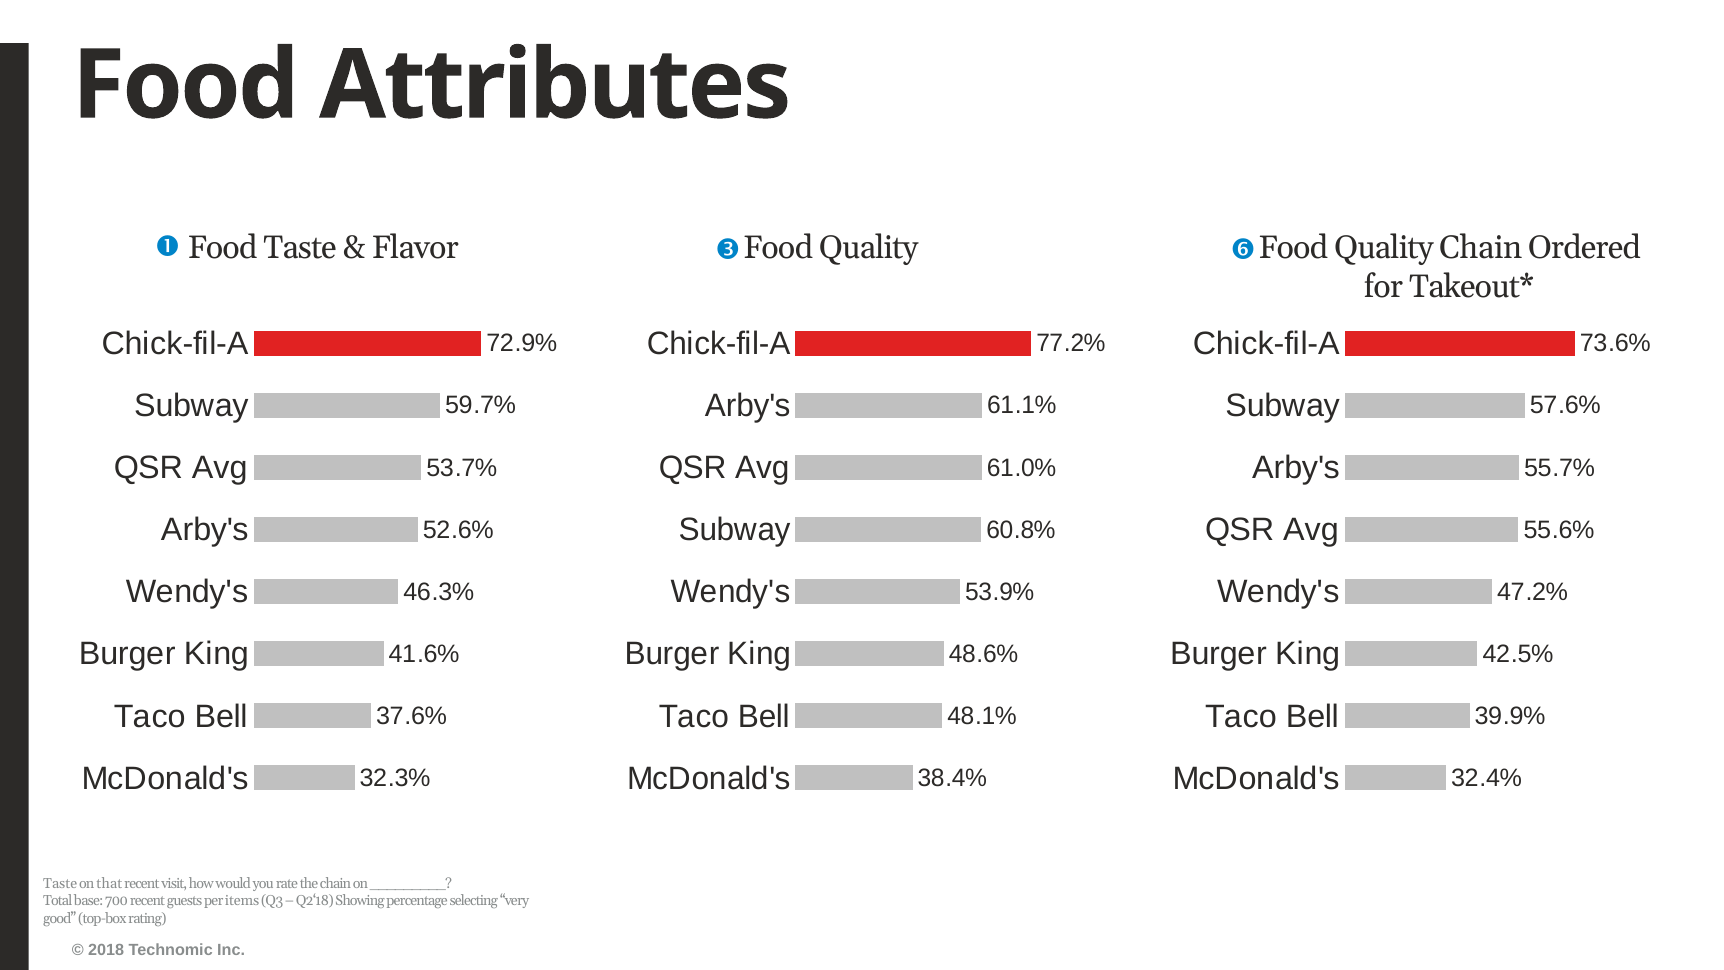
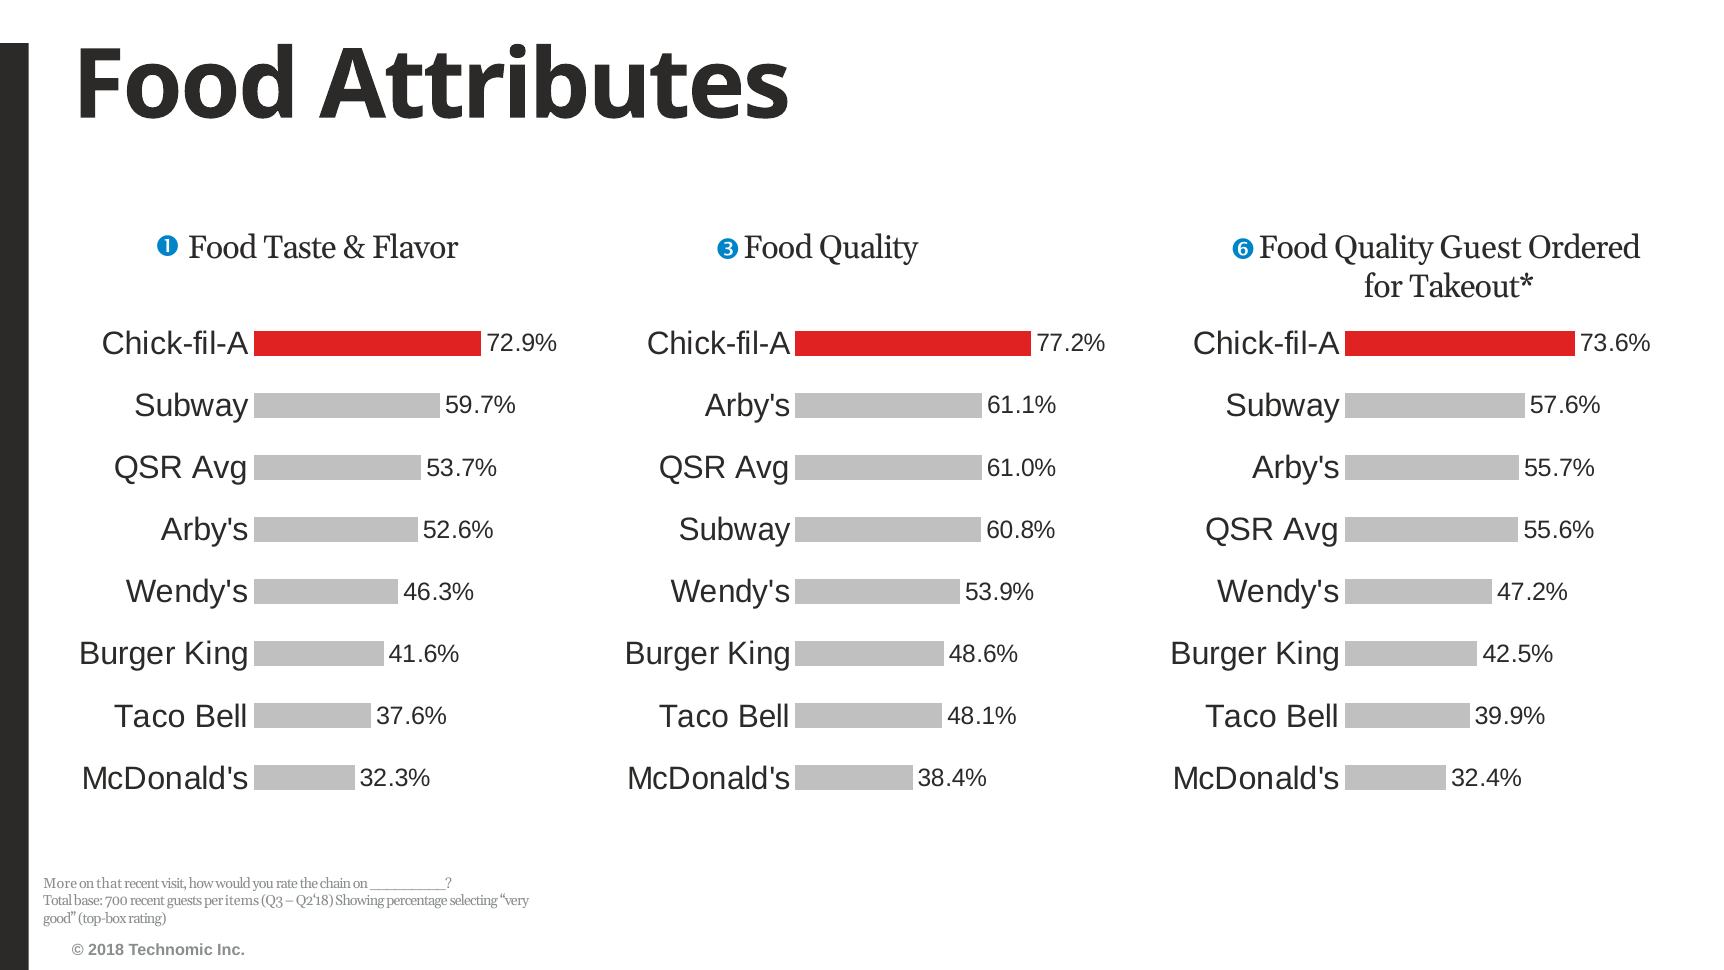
Quality Chain: Chain -> Guest
Taste at (60, 884): Taste -> More
